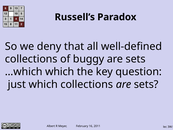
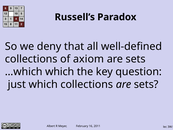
buggy: buggy -> axiom
